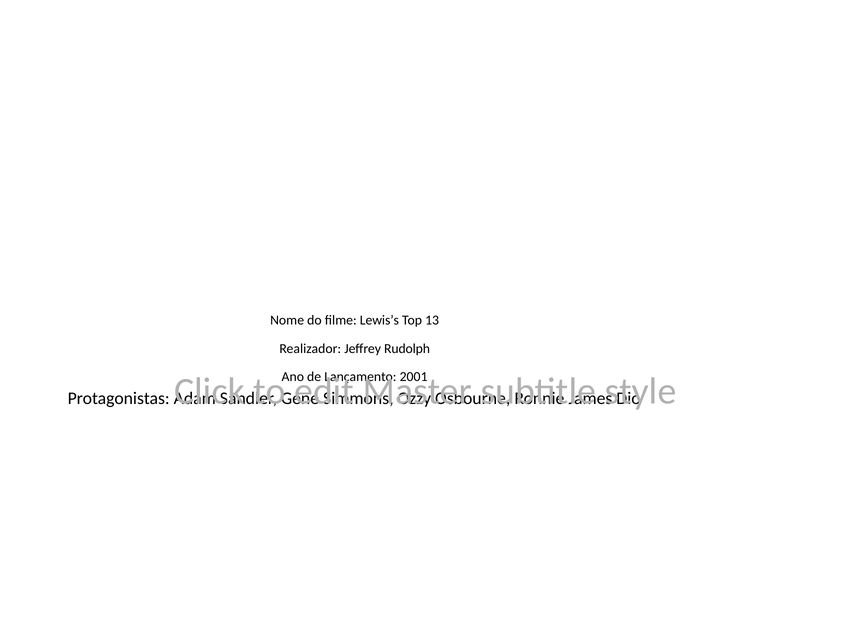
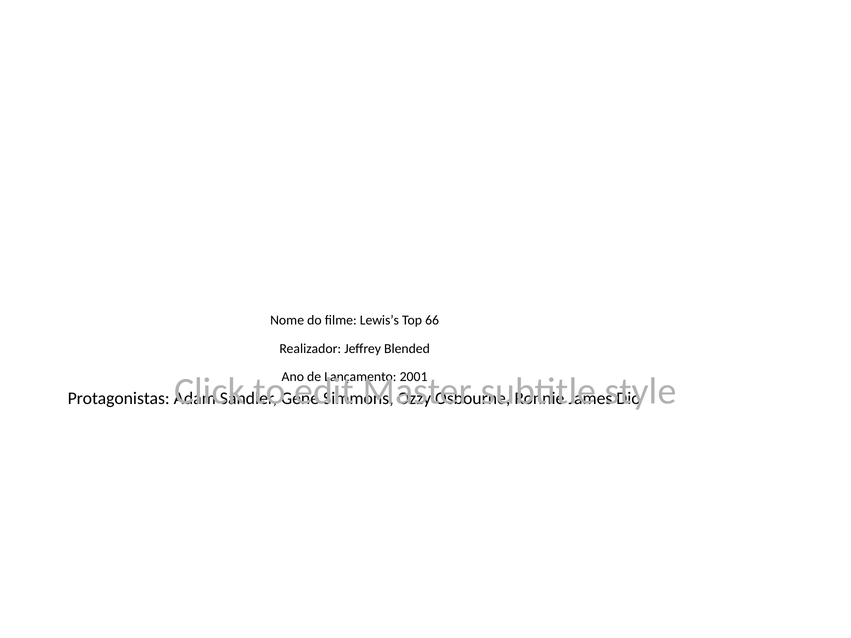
13: 13 -> 66
Rudolph: Rudolph -> Blended
